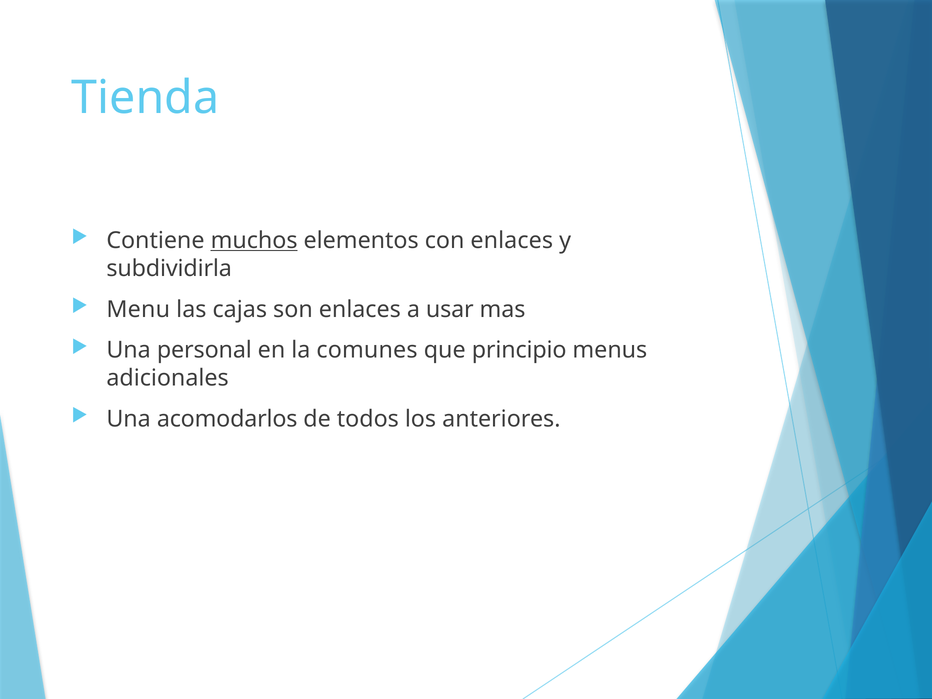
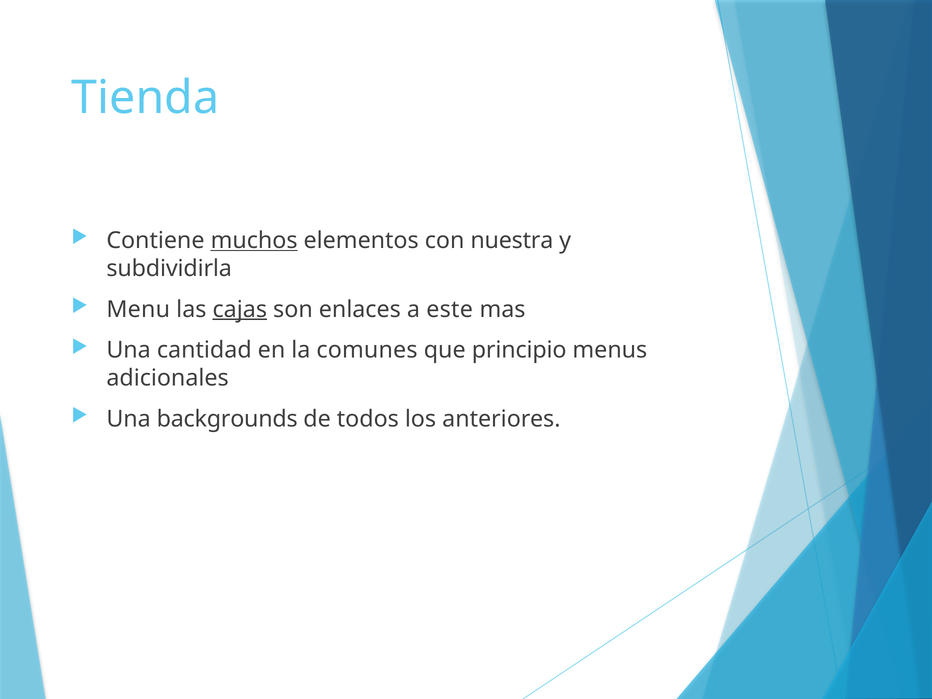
con enlaces: enlaces -> nuestra
cajas underline: none -> present
usar: usar -> este
personal: personal -> cantidad
acomodarlos: acomodarlos -> backgrounds
